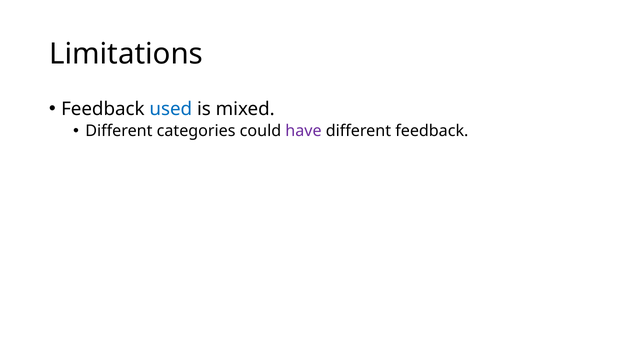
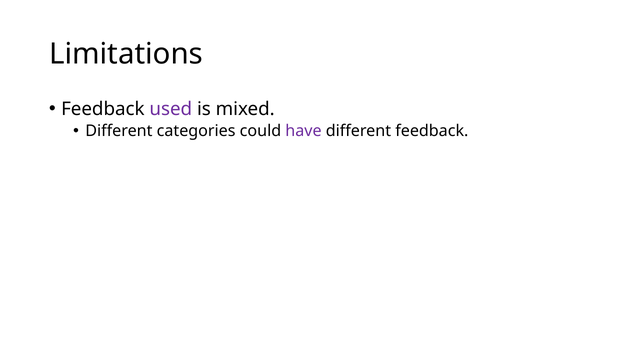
used colour: blue -> purple
